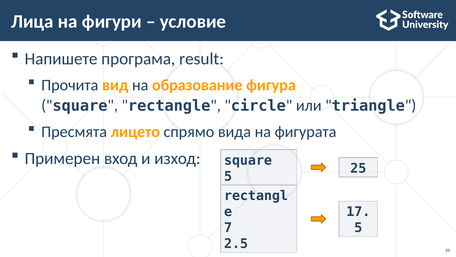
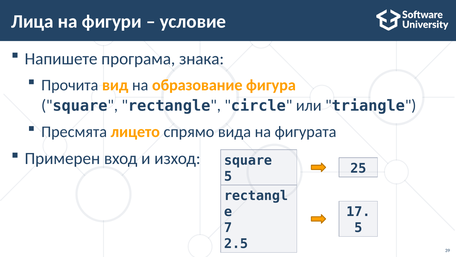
result: result -> знака
